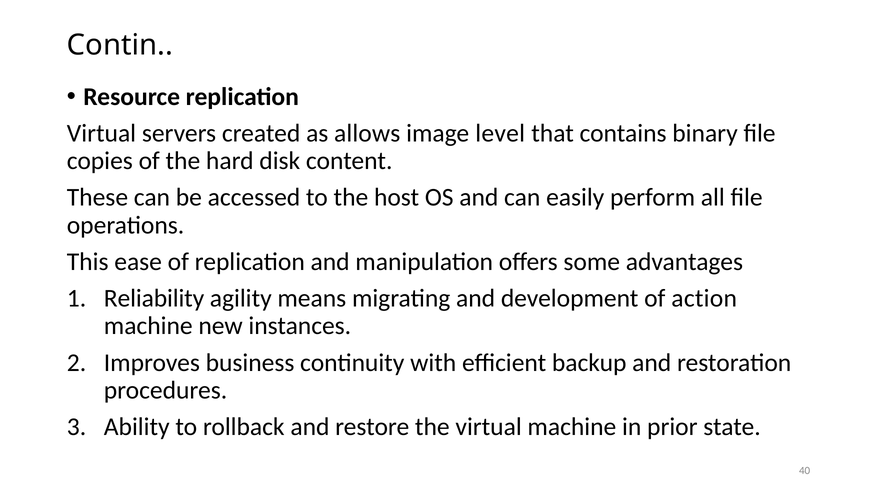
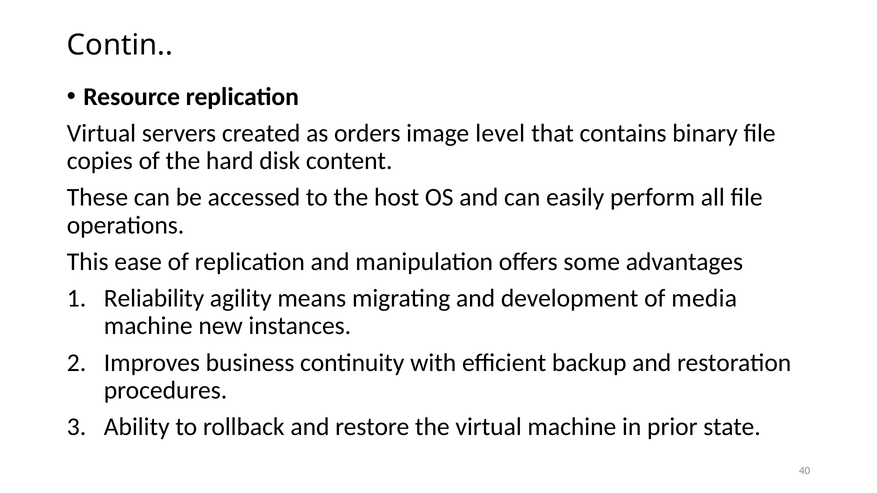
allows: allows -> orders
action: action -> media
